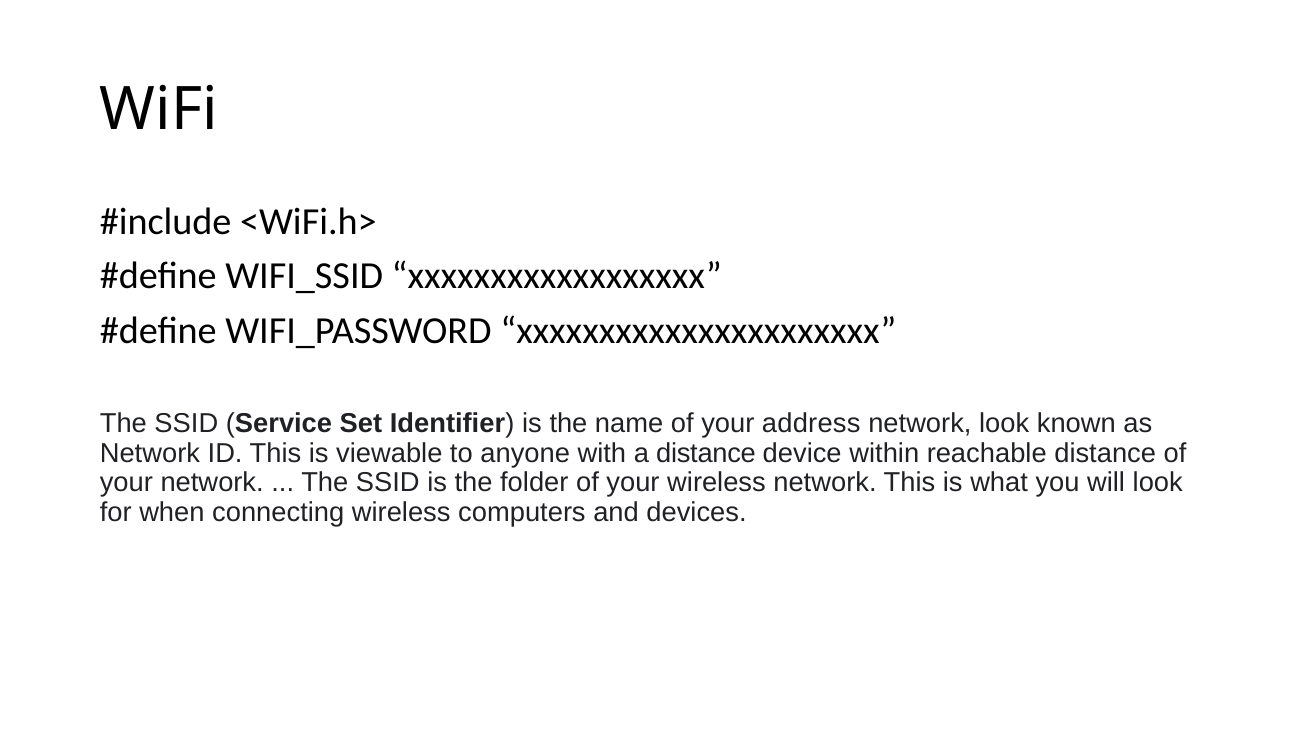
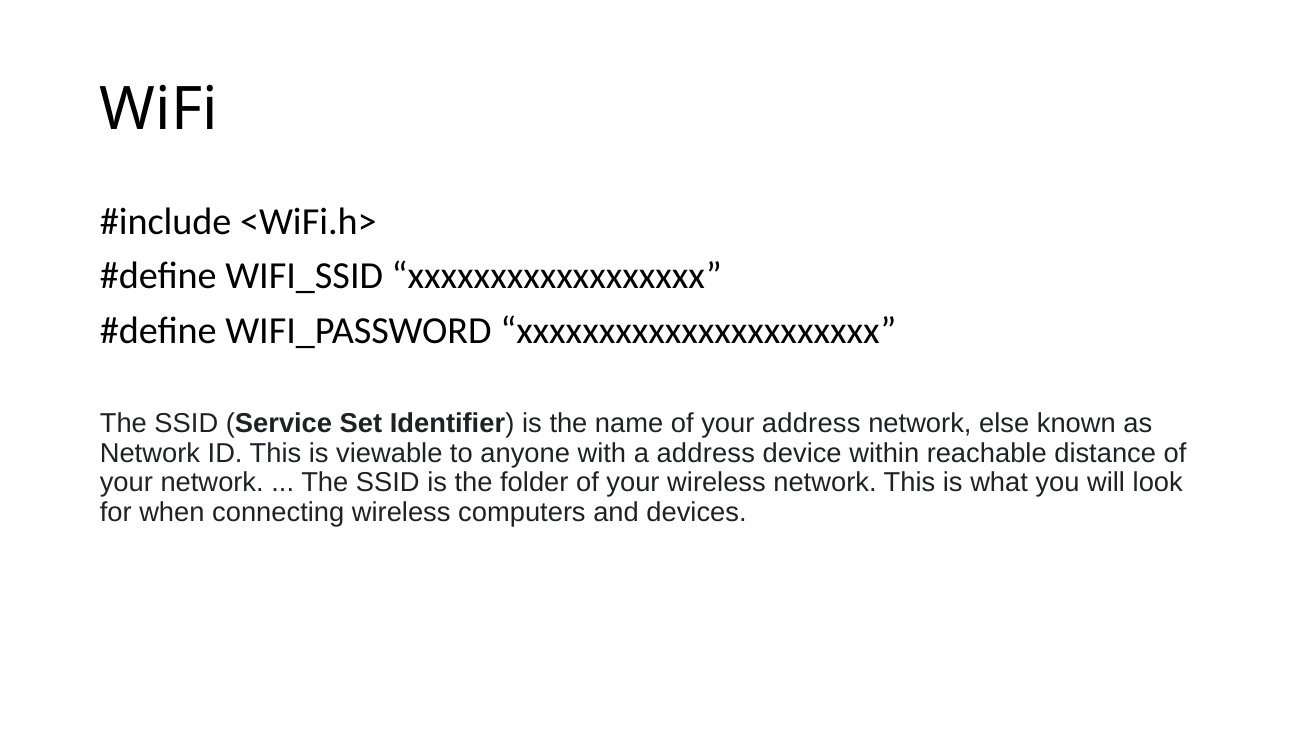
network look: look -> else
a distance: distance -> address
